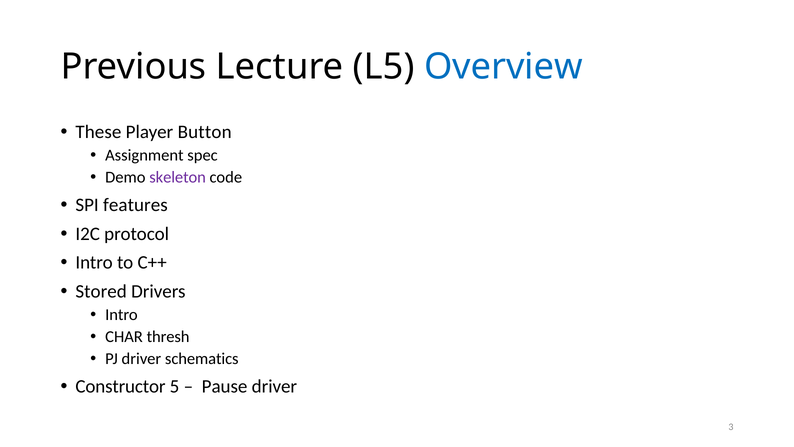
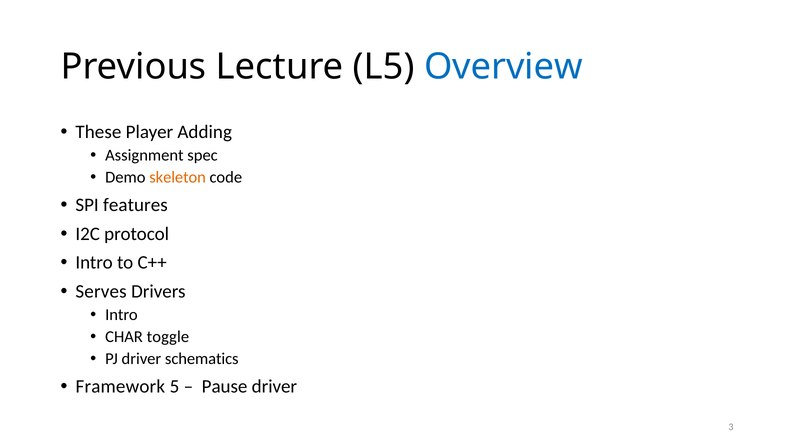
Button: Button -> Adding
skeleton colour: purple -> orange
Stored: Stored -> Serves
thresh: thresh -> toggle
Constructor: Constructor -> Framework
